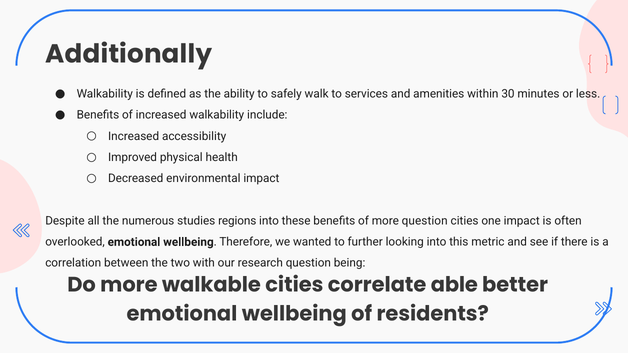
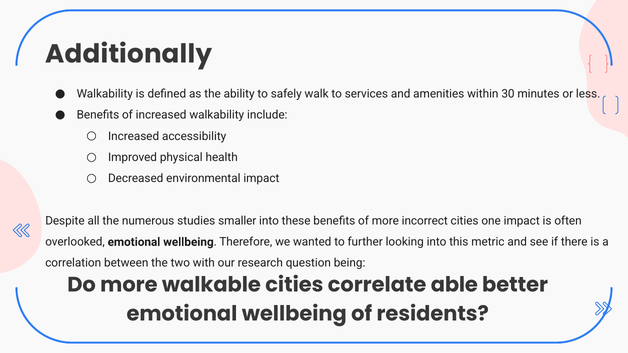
regions: regions -> smaller
more question: question -> incorrect
